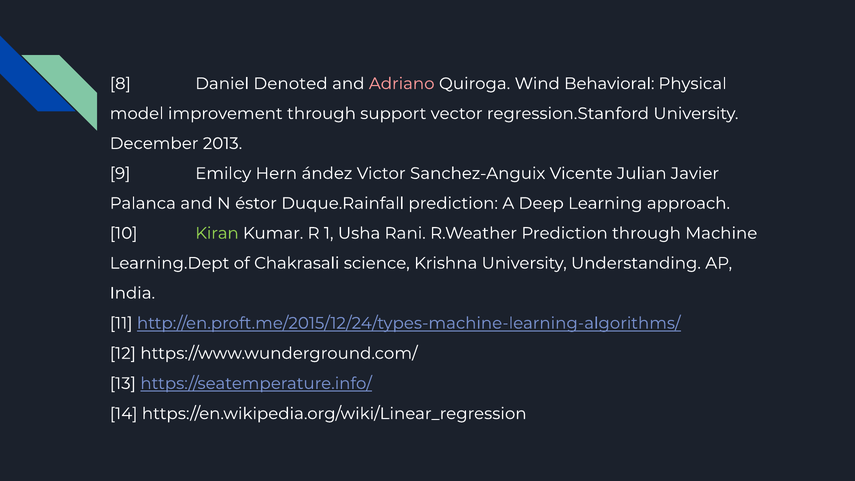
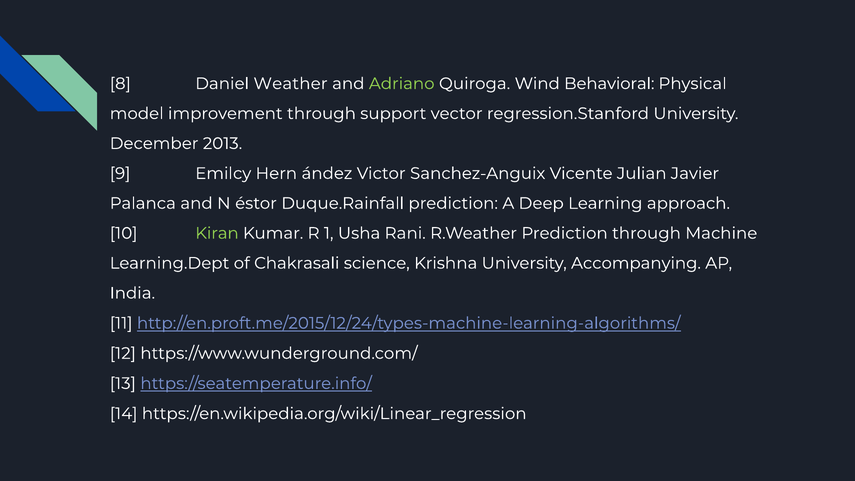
Denoted: Denoted -> Weather
Adriano colour: pink -> light green
Understanding: Understanding -> Accompanying
